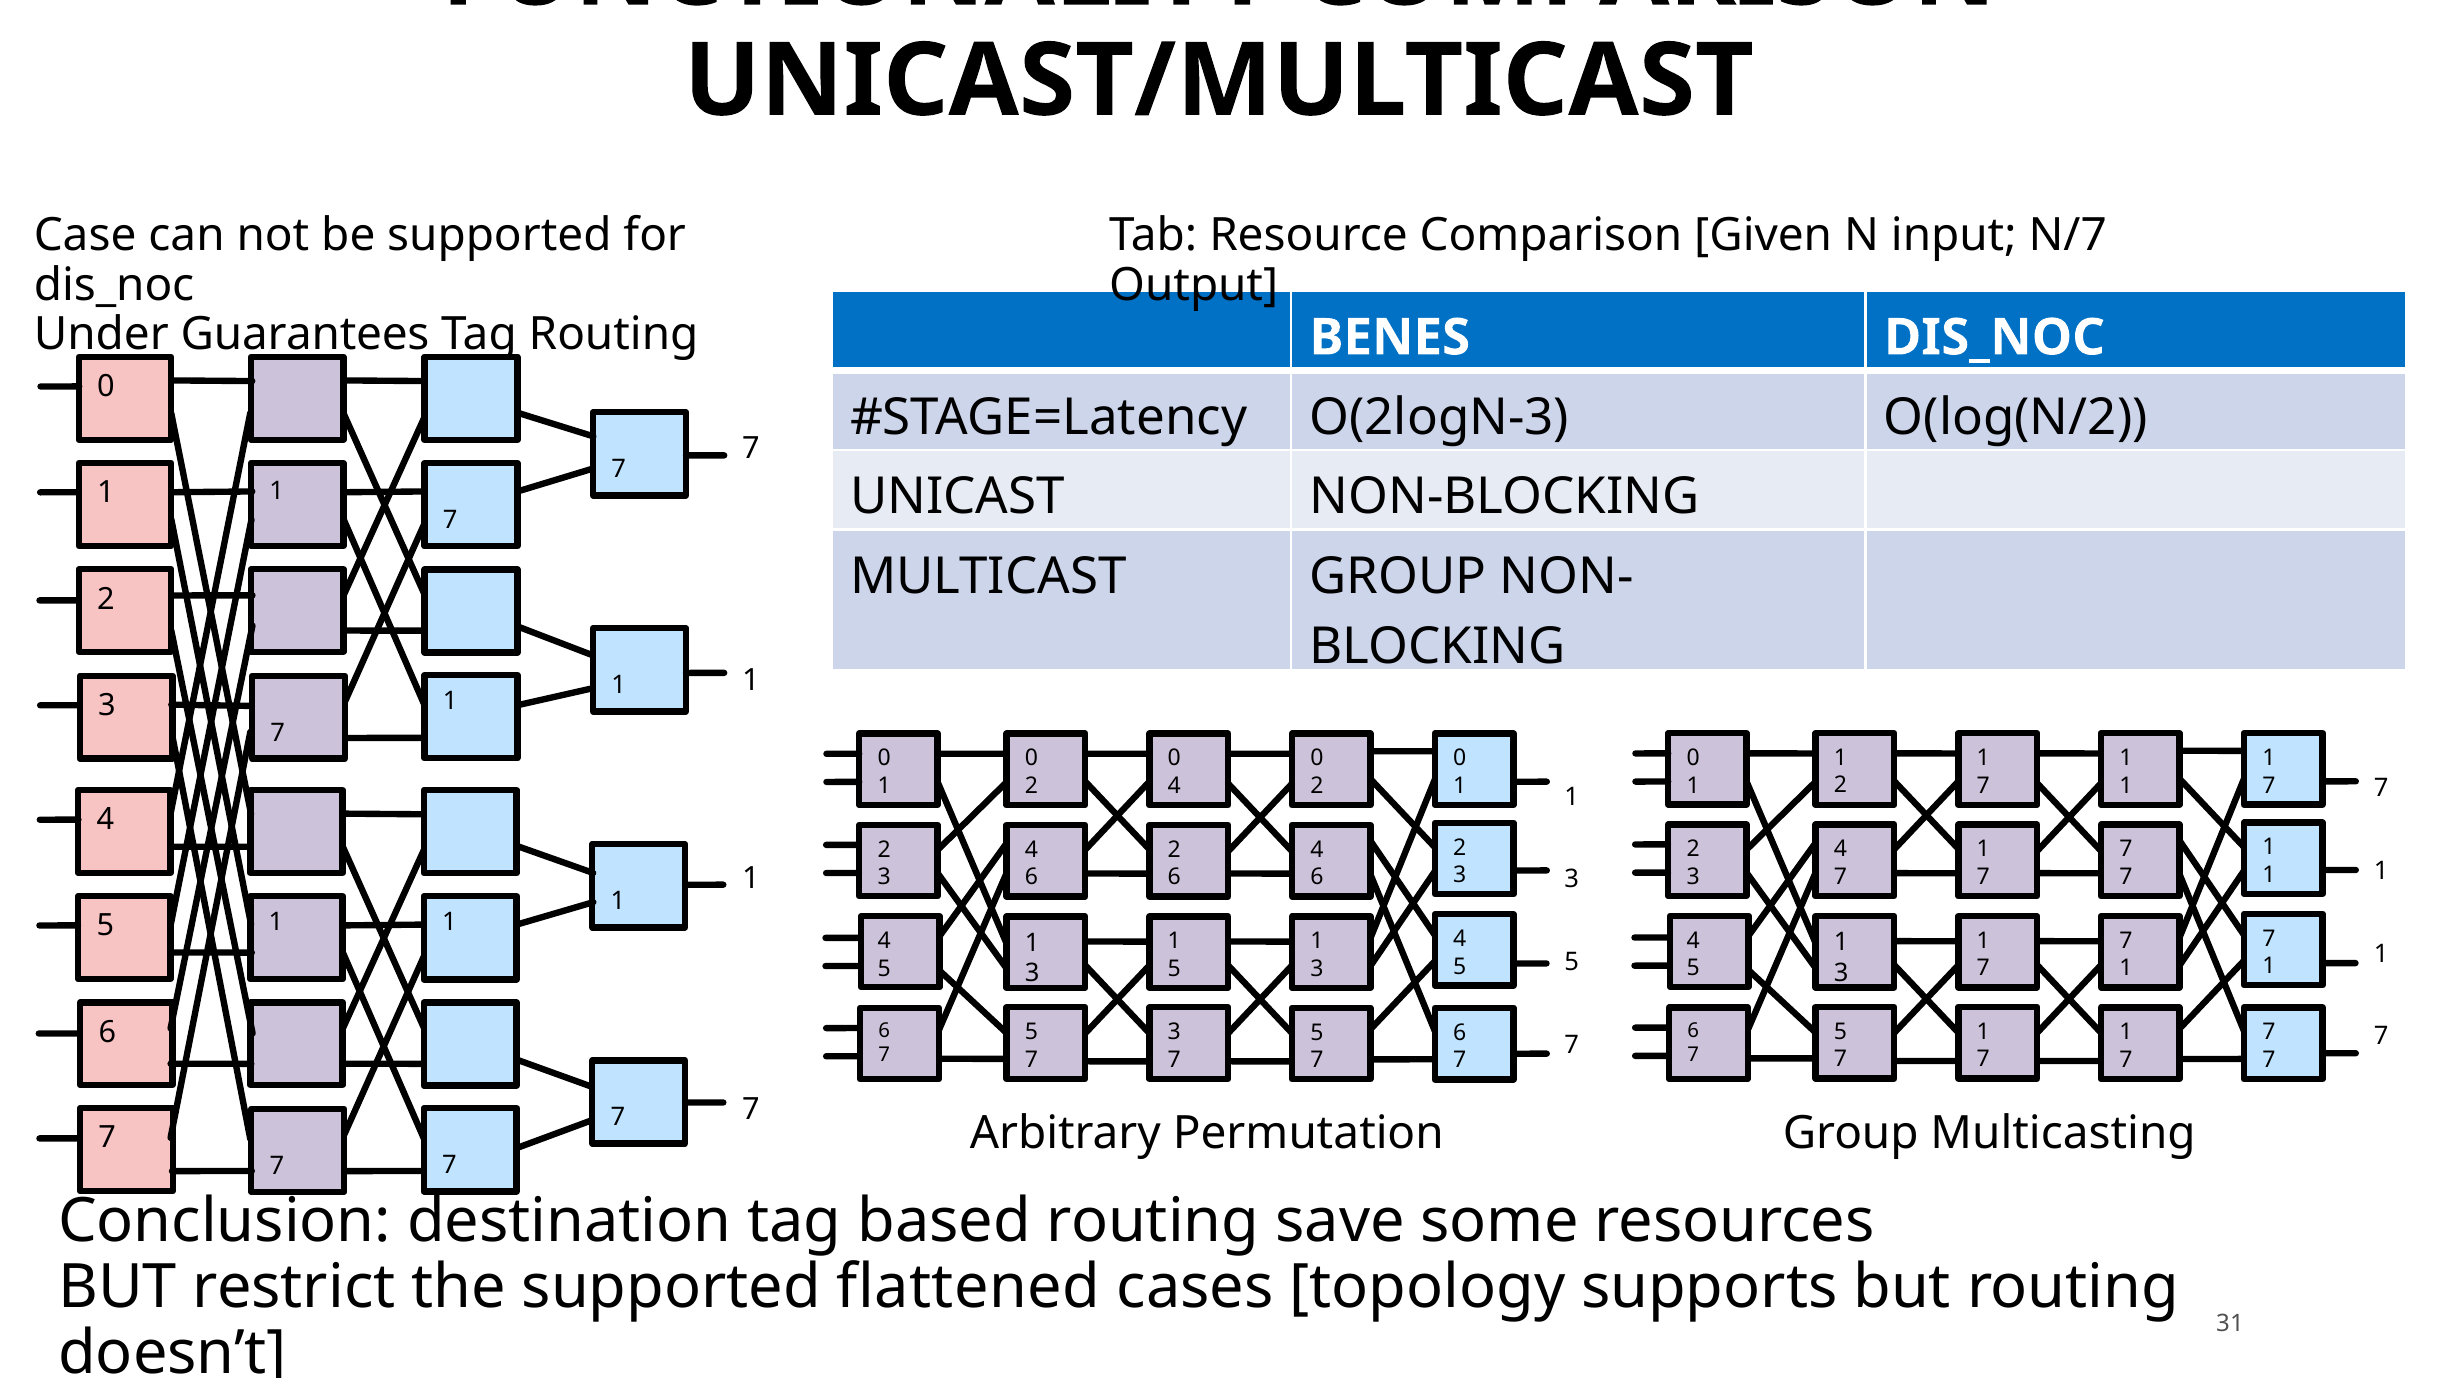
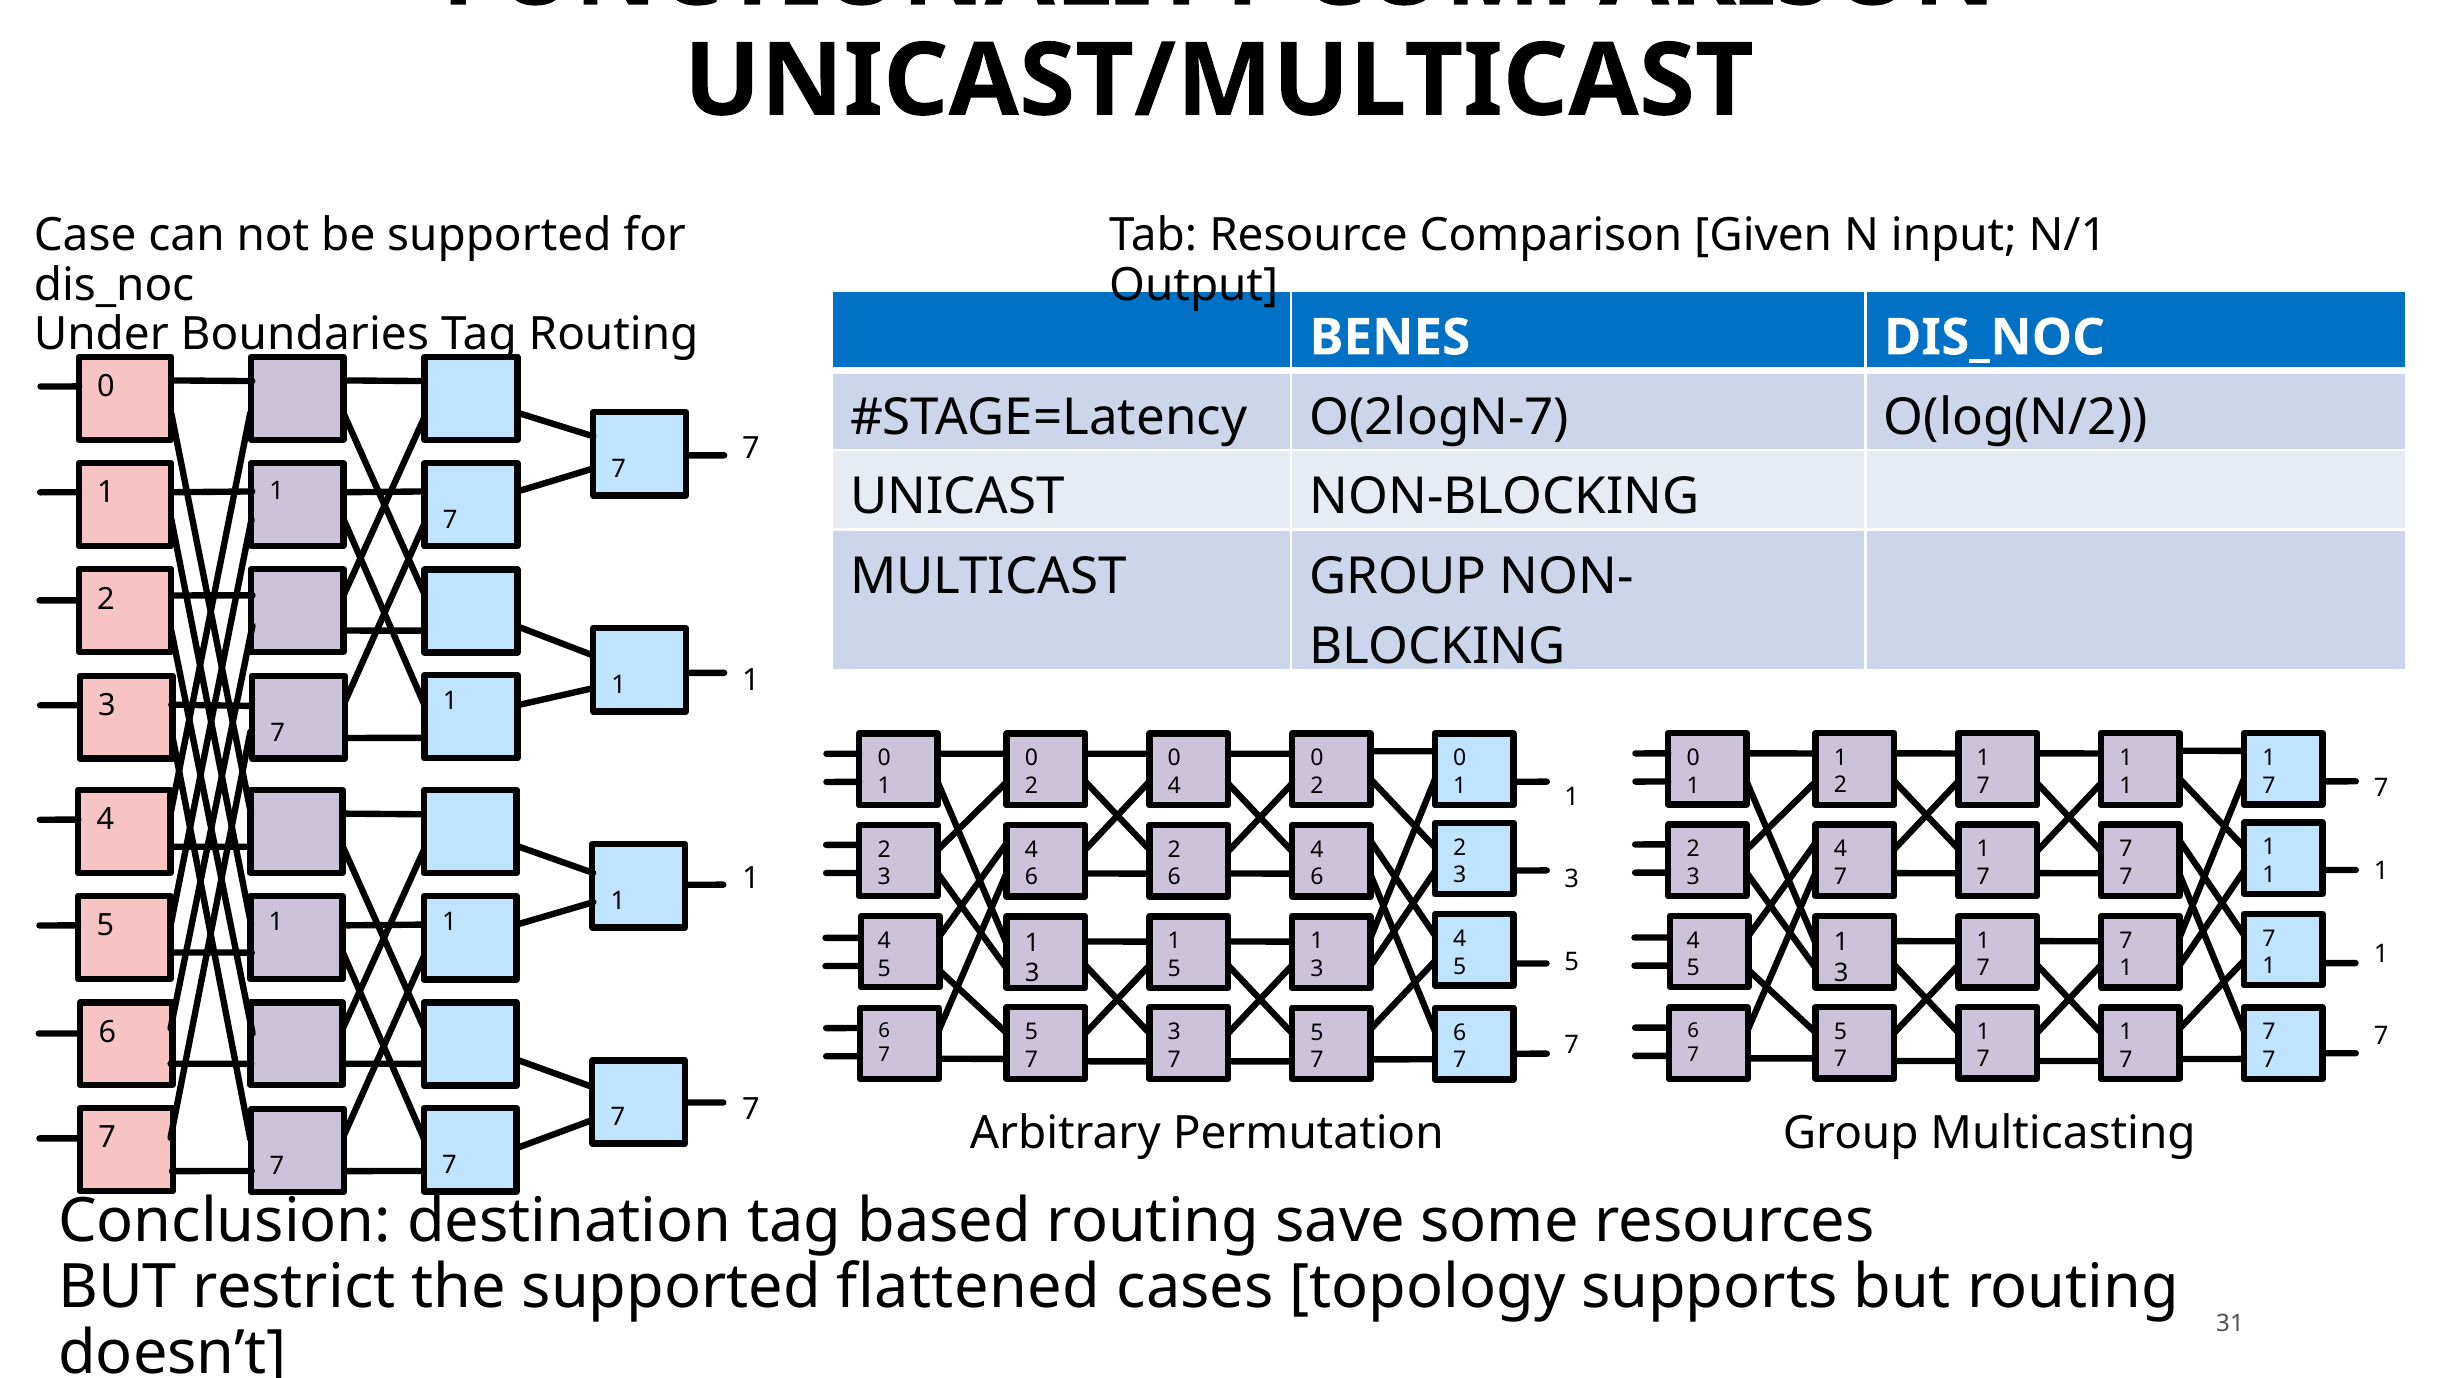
N/7: N/7 -> N/1
Guarantees: Guarantees -> Boundaries
O(2logN-3: O(2logN-3 -> O(2logN-7
